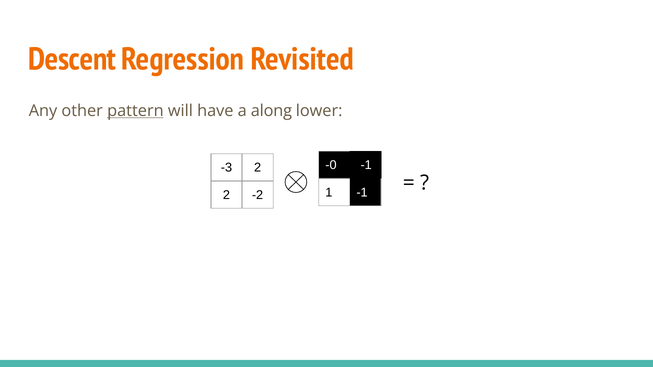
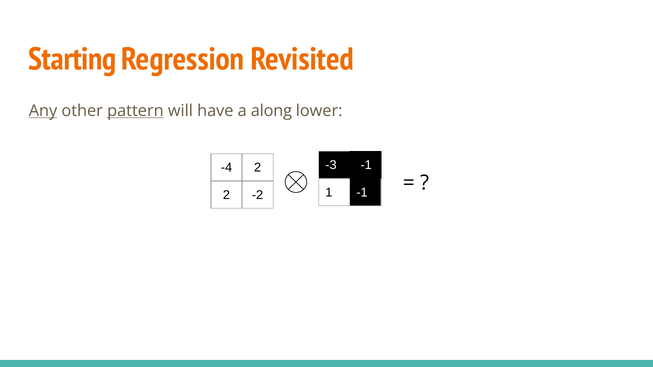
Descent: Descent -> Starting
Any underline: none -> present
-0: -0 -> -3
-3: -3 -> -4
